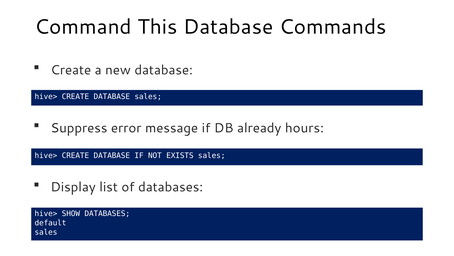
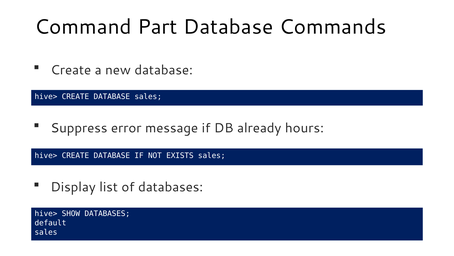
This: This -> Part
